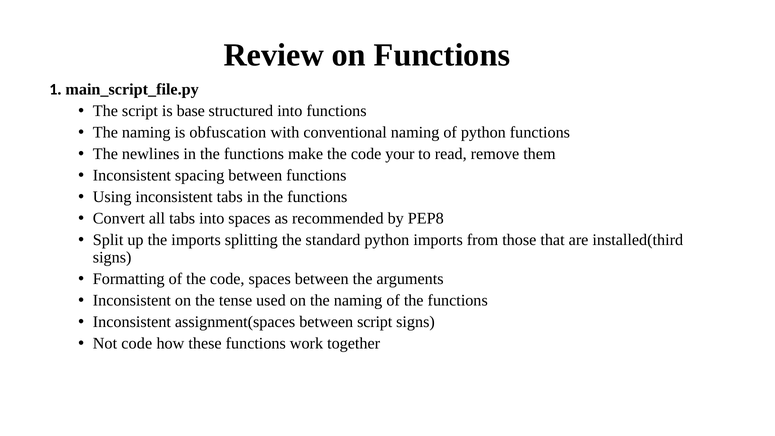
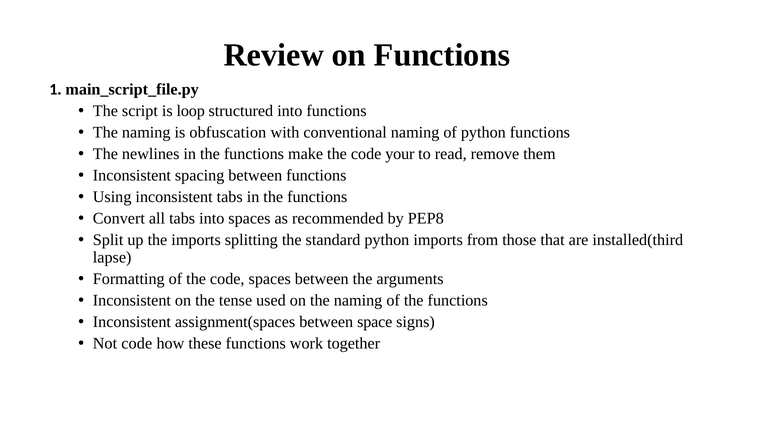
base: base -> loop
signs at (112, 258): signs -> lapse
between script: script -> space
